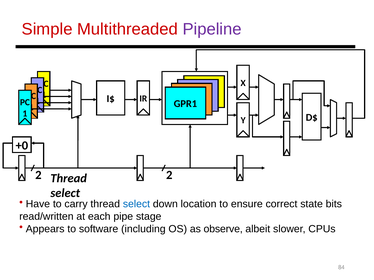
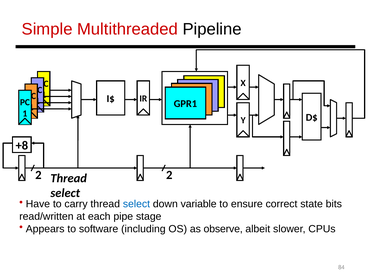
Pipeline colour: purple -> black
+0: +0 -> +8
location: location -> variable
